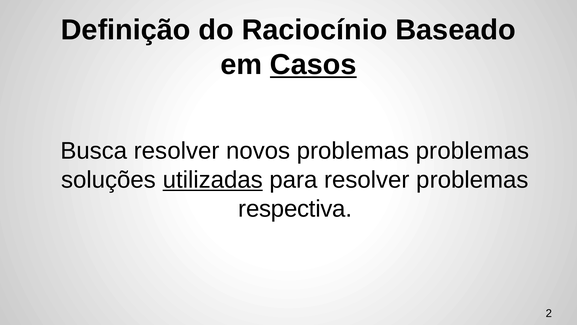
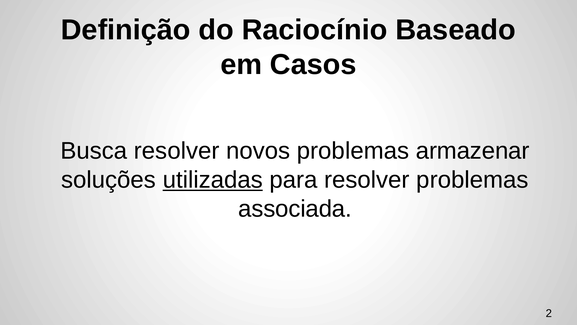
Casos underline: present -> none
problemas problemas: problemas -> armazenar
respectiva: respectiva -> associada
